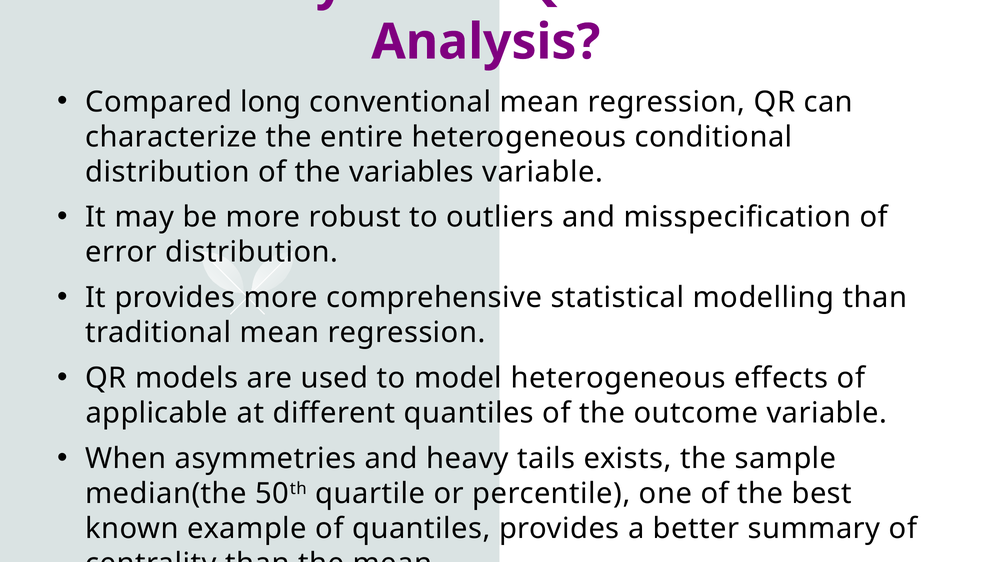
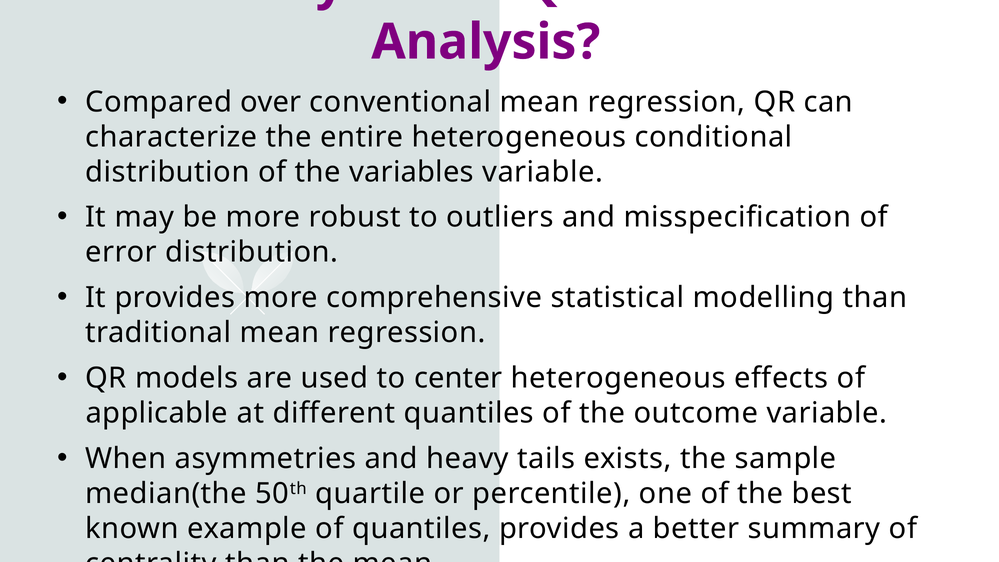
long: long -> over
model: model -> center
